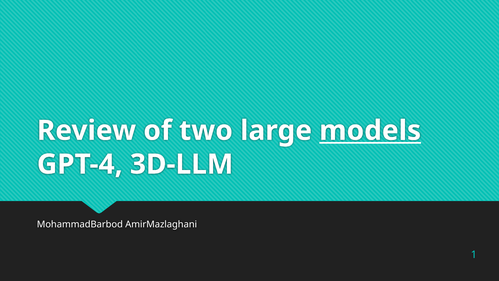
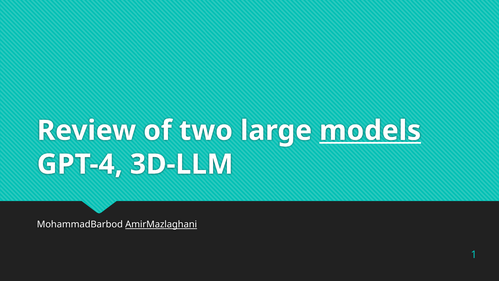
AmirMazlaghani underline: none -> present
